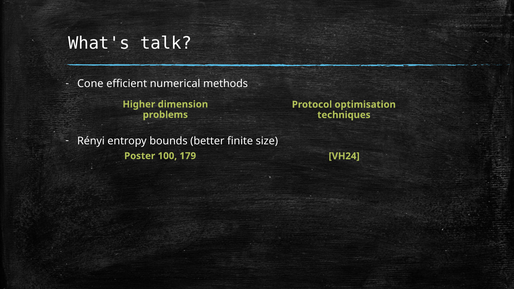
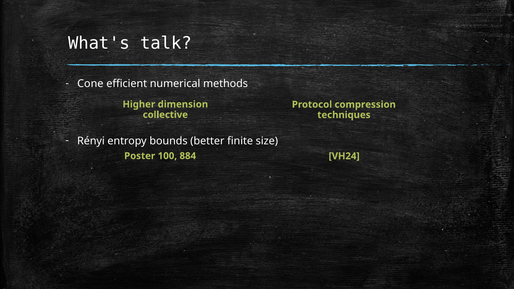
optimisation: optimisation -> compression
problems: problems -> collective
179: 179 -> 884
